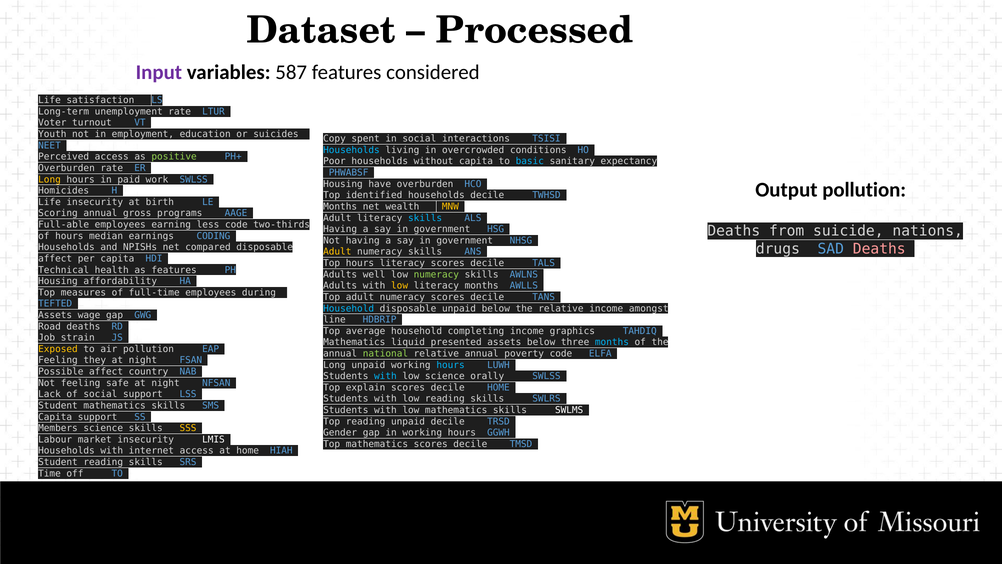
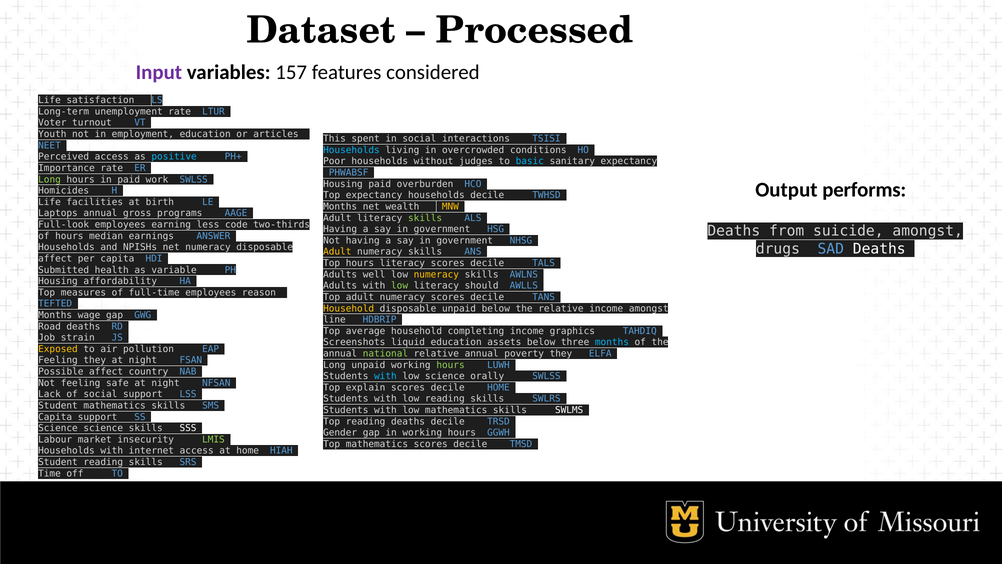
587: 587 -> 157
suicides: suicides -> articles
Copy: Copy -> This
positive colour: light green -> light blue
without capita: capita -> judges
Overburden at (66, 168): Overburden -> Importance
Long at (50, 179) colour: yellow -> light green
Housing have: have -> paid
Output pollution: pollution -> performs
Top identified: identified -> expectancy
Life insecurity: insecurity -> facilities
Scoring: Scoring -> Laptops
skills at (425, 218) colour: light blue -> light green
Full-able: Full-able -> Full-look
suicide nations: nations -> amongst
CODING: CODING -> ANSWER
Deaths at (879, 249) colour: pink -> white
net compared: compared -> numeracy
Technical: Technical -> Submitted
as features: features -> variable
numeracy at (436, 274) colour: light green -> yellow
low at (400, 286) colour: yellow -> light green
literacy months: months -> should
during: during -> reason
Household at (349, 308) colour: light blue -> yellow
Assets at (55, 315): Assets -> Months
Mathematics at (354, 342): Mathematics -> Screenshots
liquid presented: presented -> education
poverty code: code -> they
hours at (451, 365) colour: light blue -> light green
reading unpaid: unpaid -> deaths
Members at (58, 428): Members -> Science
SSS colour: yellow -> white
LMIS colour: white -> light green
